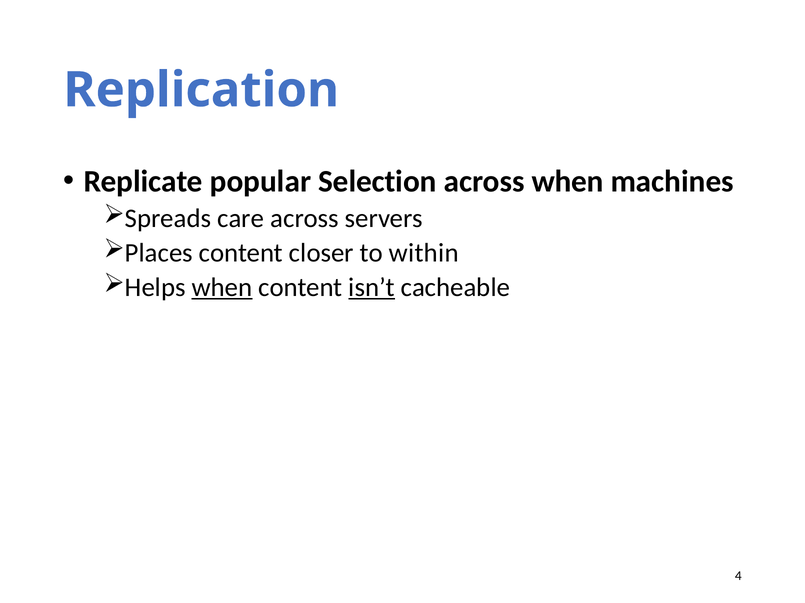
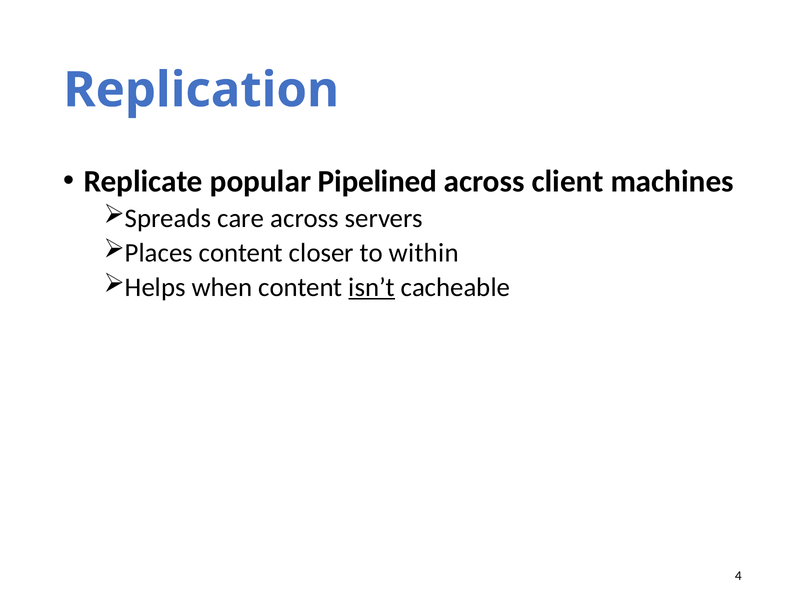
Selection: Selection -> Pipelined
across when: when -> client
when at (222, 288) underline: present -> none
